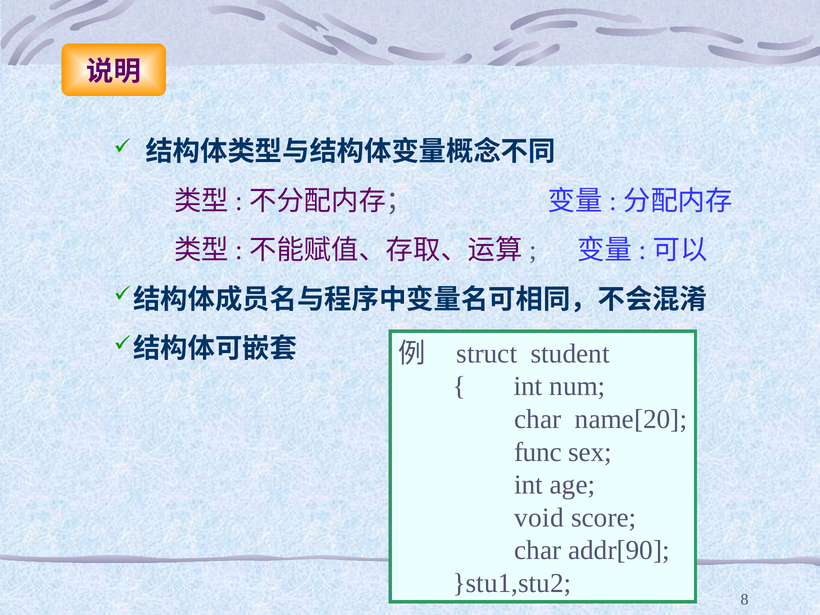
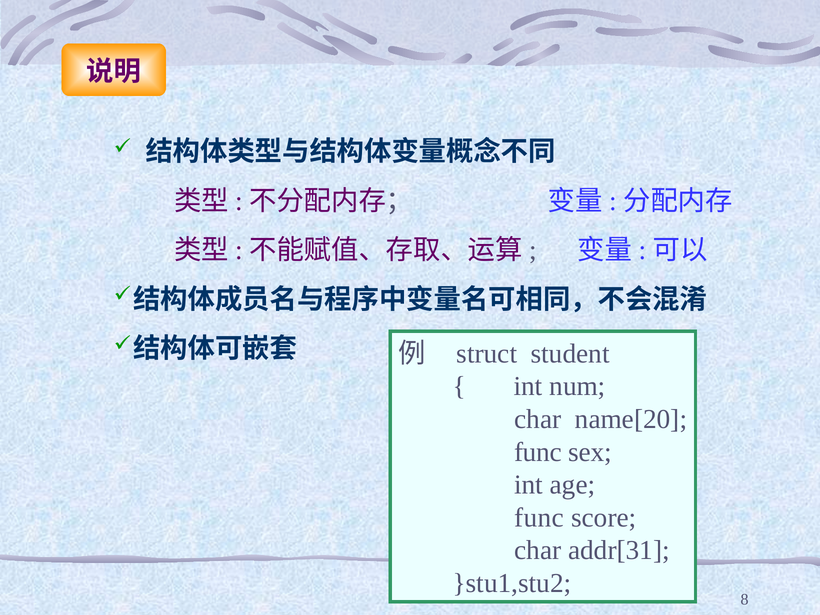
void at (539, 518): void -> func
addr[90: addr[90 -> addr[31
